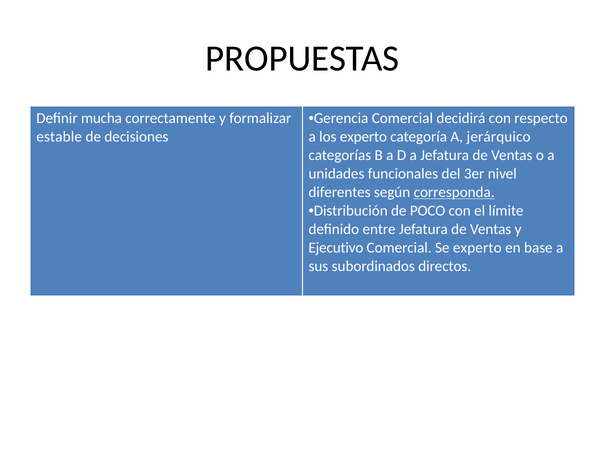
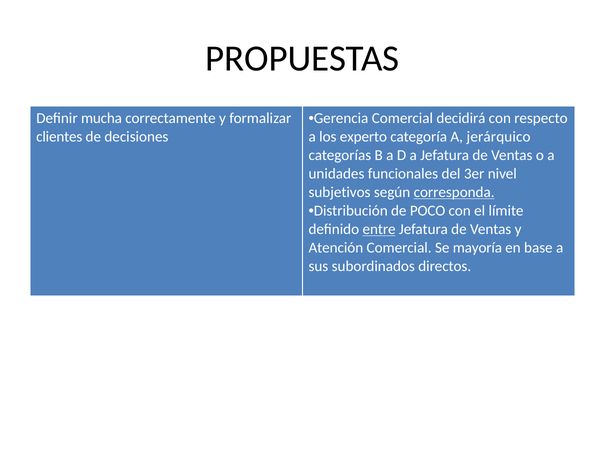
estable: estable -> clientes
diferentes: diferentes -> subjetivos
entre underline: none -> present
Ejecutivo: Ejecutivo -> Atención
Se experto: experto -> mayoría
